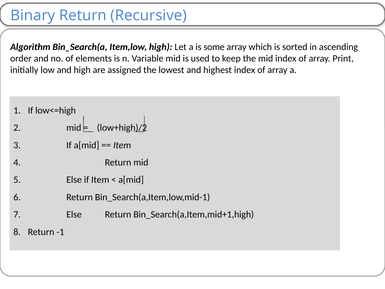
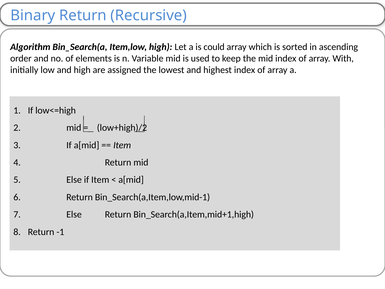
some: some -> could
Print: Print -> With
